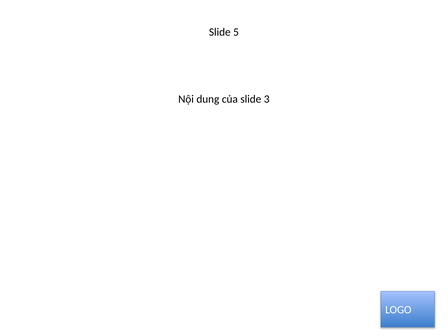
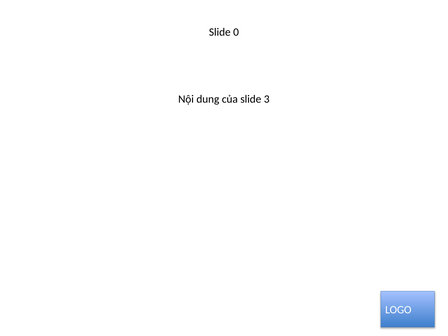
5: 5 -> 0
